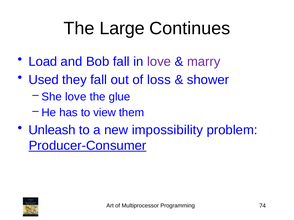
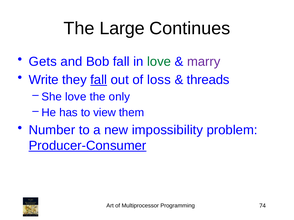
Load: Load -> Gets
love at (159, 62) colour: purple -> green
Used: Used -> Write
fall at (99, 80) underline: none -> present
shower: shower -> threads
glue: glue -> only
Unleash: Unleash -> Number
